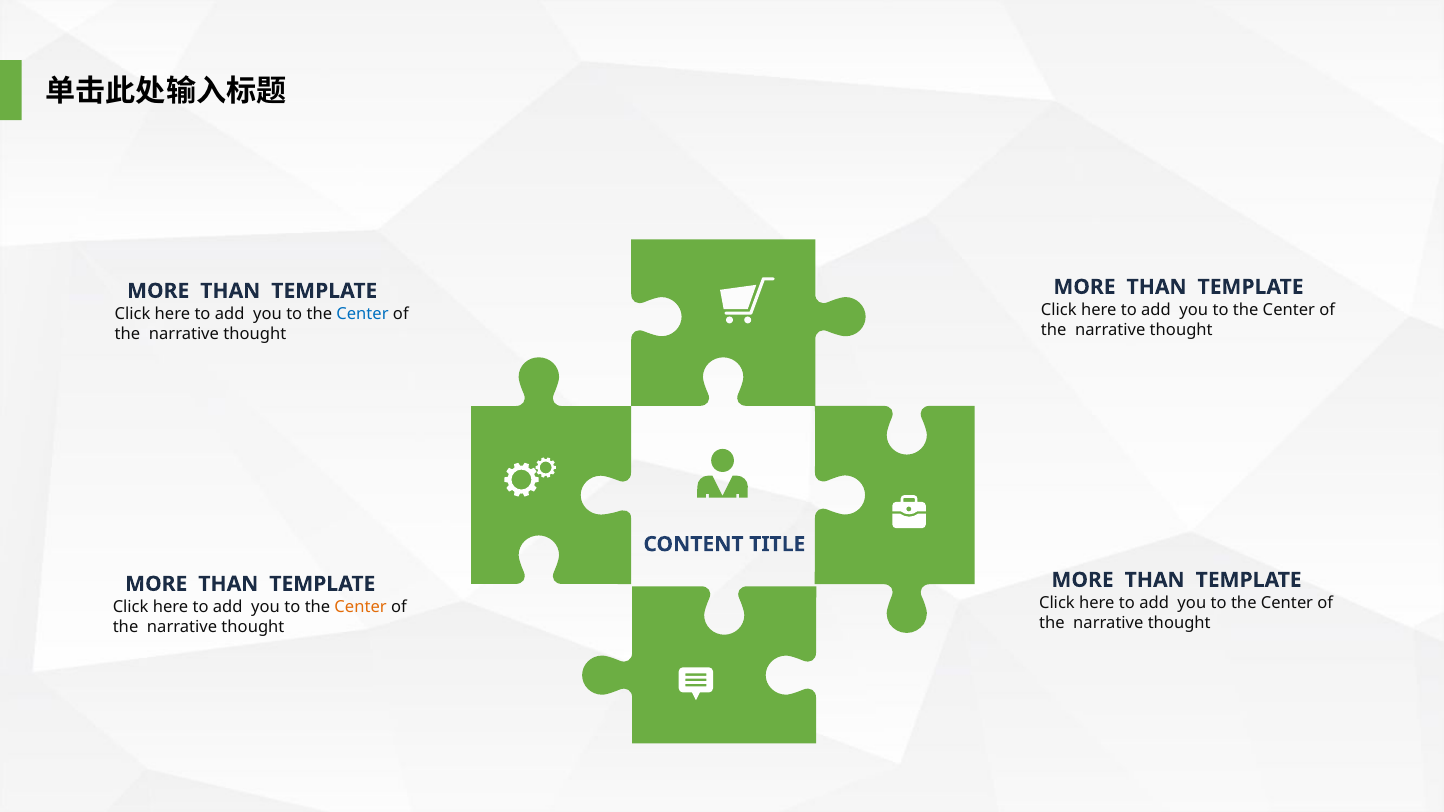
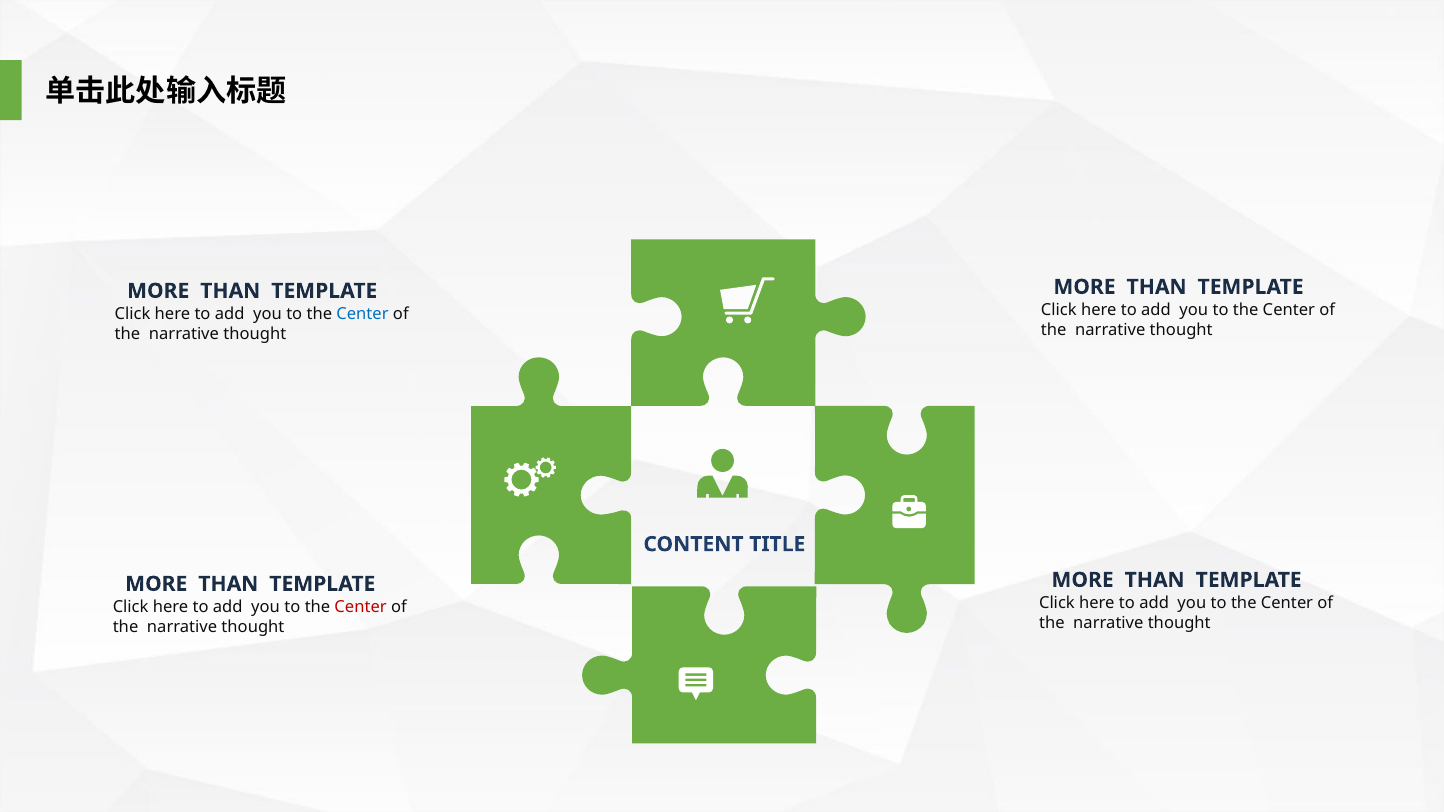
Center at (361, 607) colour: orange -> red
